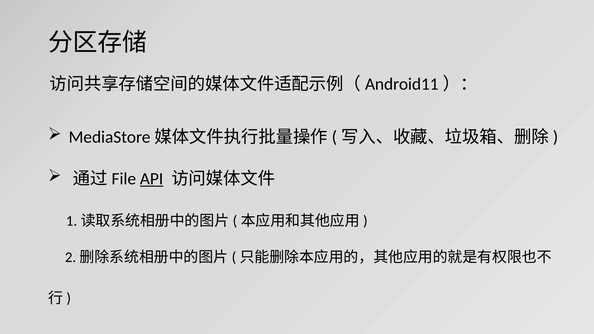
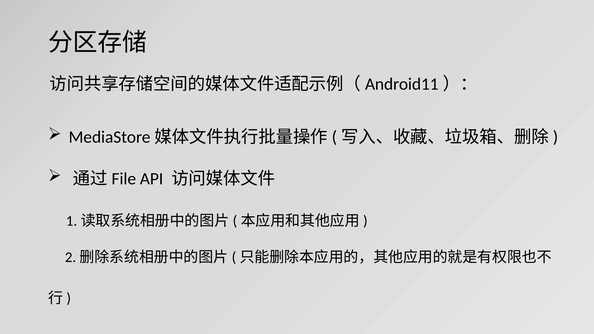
API underline: present -> none
